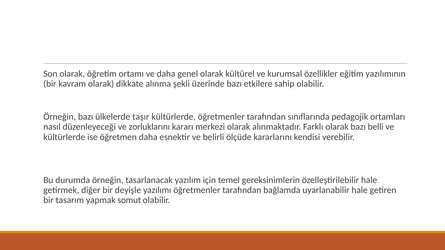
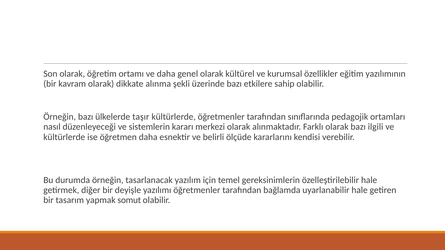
zorluklarını: zorluklarını -> sistemlerin
belli: belli -> ilgili
